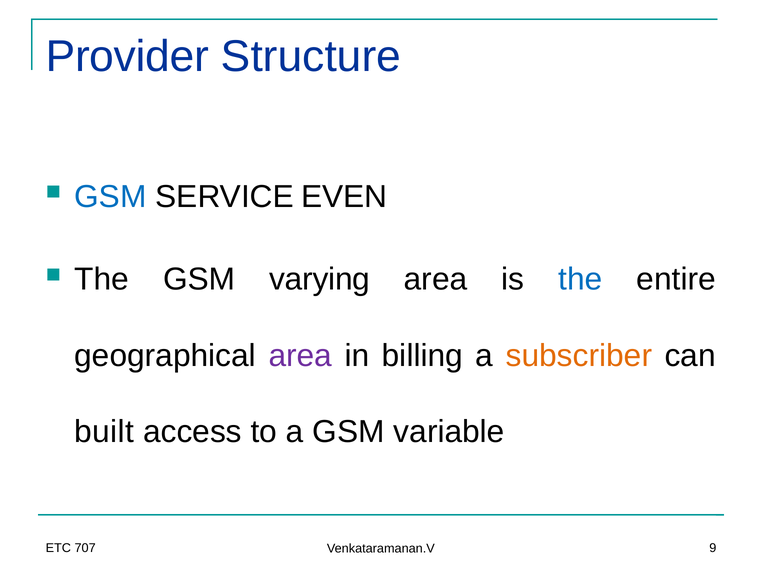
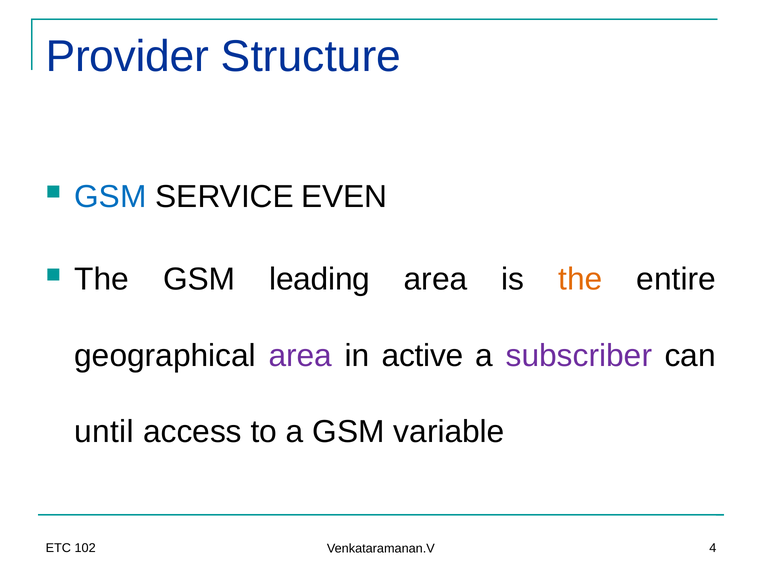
varying: varying -> leading
the at (580, 279) colour: blue -> orange
billing: billing -> active
subscriber colour: orange -> purple
built: built -> until
707: 707 -> 102
9: 9 -> 4
